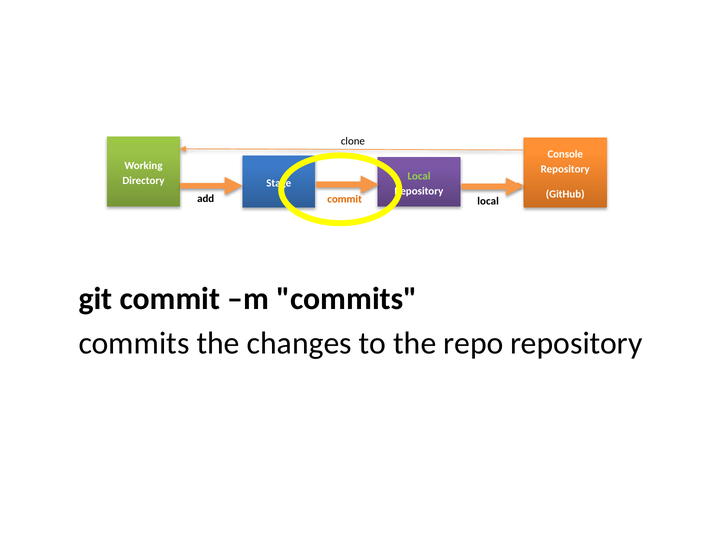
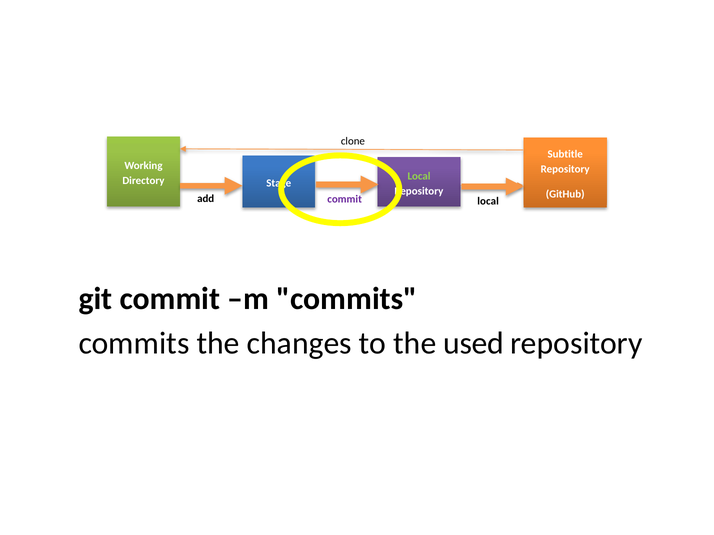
Console: Console -> Subtitle
commit at (345, 200) colour: orange -> purple
repo: repo -> used
